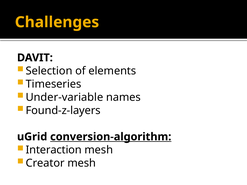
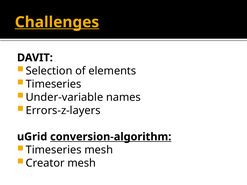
Challenges underline: none -> present
Found-z-layers: Found-z-layers -> Errors-z-layers
Interaction at (54, 150): Interaction -> Timeseries
